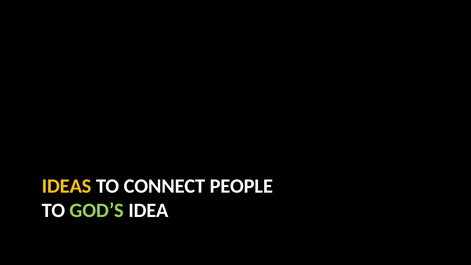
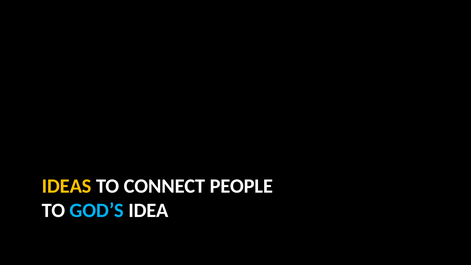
GOD’S colour: light green -> light blue
